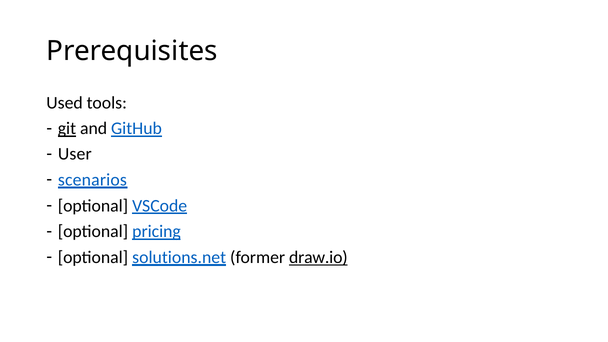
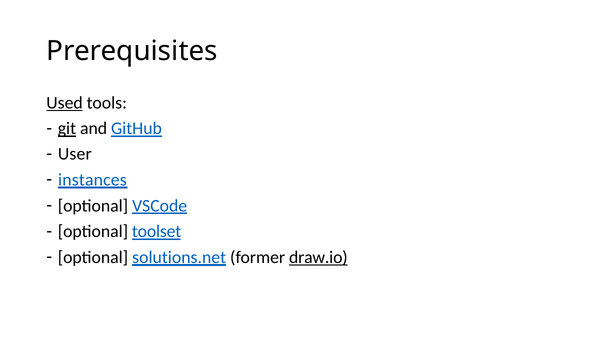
Used underline: none -> present
scenarios: scenarios -> instances
pricing: pricing -> toolset
